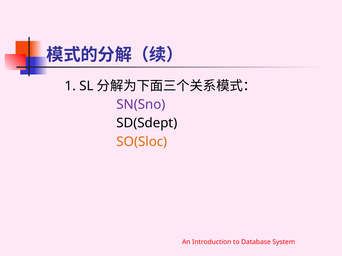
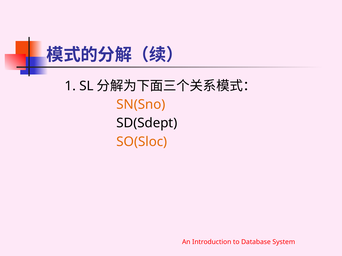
SN(Sno colour: purple -> orange
